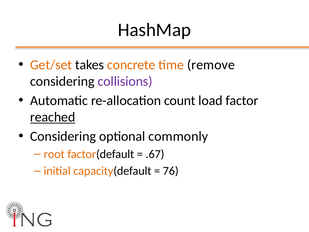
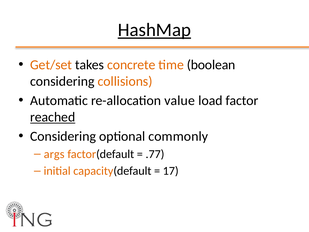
HashMap underline: none -> present
remove: remove -> boolean
collisions colour: purple -> orange
count: count -> value
root: root -> args
.67: .67 -> .77
76: 76 -> 17
